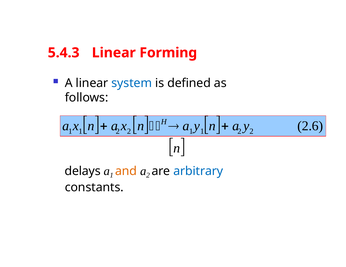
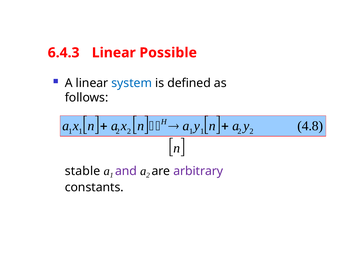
5.4.3: 5.4.3 -> 6.4.3
Forming: Forming -> Possible
2.6: 2.6 -> 4.8
delays: delays -> stable
and colour: orange -> purple
arbitrary colour: blue -> purple
